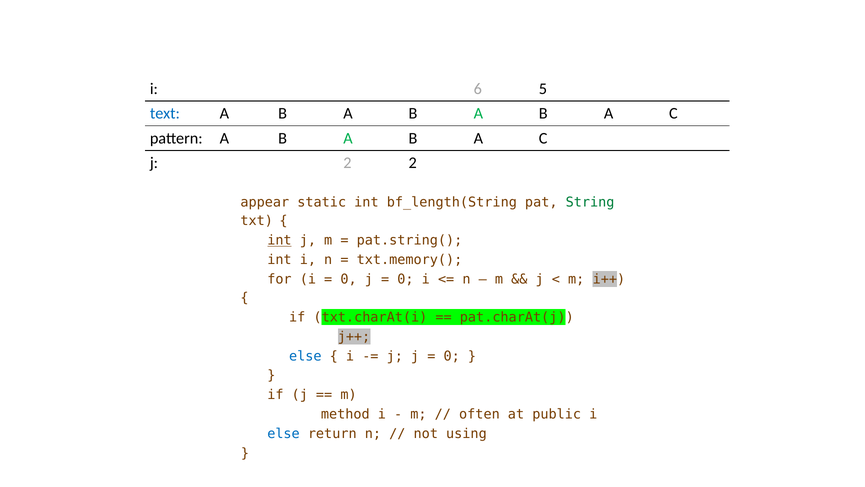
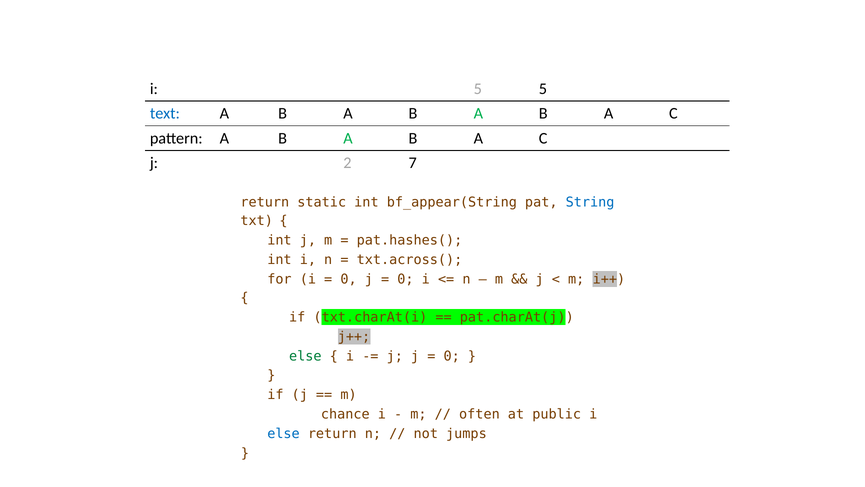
i 6: 6 -> 5
2 2: 2 -> 7
appear at (265, 202): appear -> return
bf_length(String: bf_length(String -> bf_appear(String
String colour: green -> blue
int at (279, 240) underline: present -> none
pat.string(: pat.string( -> pat.hashes(
txt.memory(: txt.memory( -> txt.across(
else at (305, 356) colour: blue -> green
method: method -> chance
using: using -> jumps
